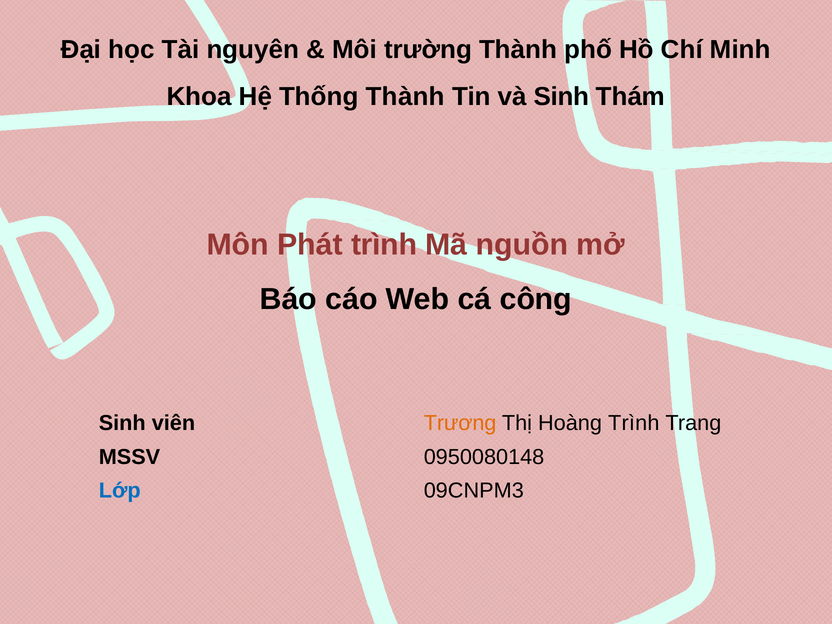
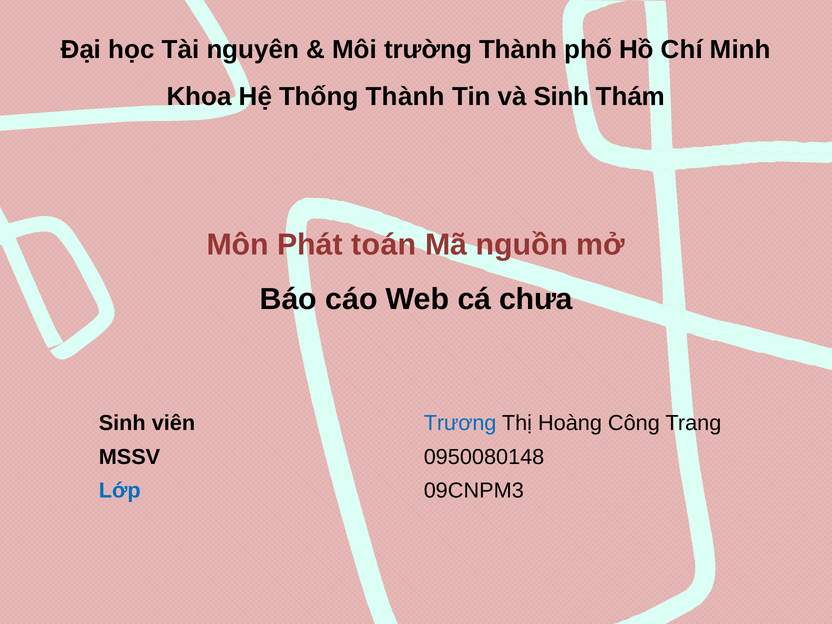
Phát trình: trình -> toán
công: công -> chưa
Trương colour: orange -> blue
Hoàng Trình: Trình -> Công
